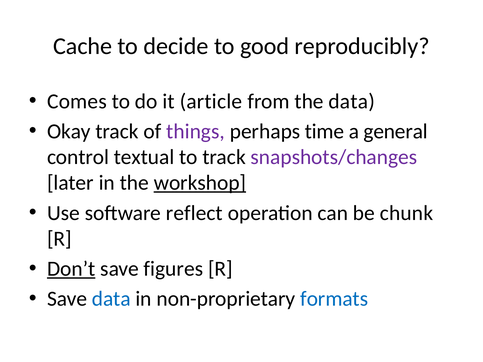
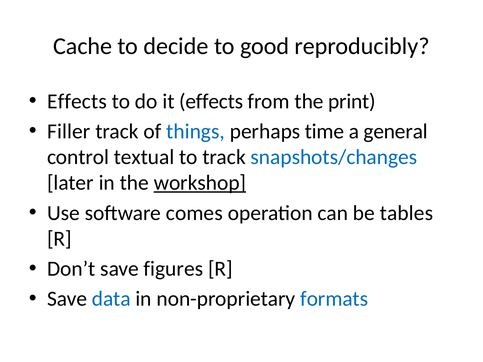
Comes at (77, 101): Comes -> Effects
it article: article -> effects
the data: data -> print
Okay: Okay -> Filler
things colour: purple -> blue
snapshots/changes colour: purple -> blue
reflect: reflect -> comes
chunk: chunk -> tables
Don’t underline: present -> none
